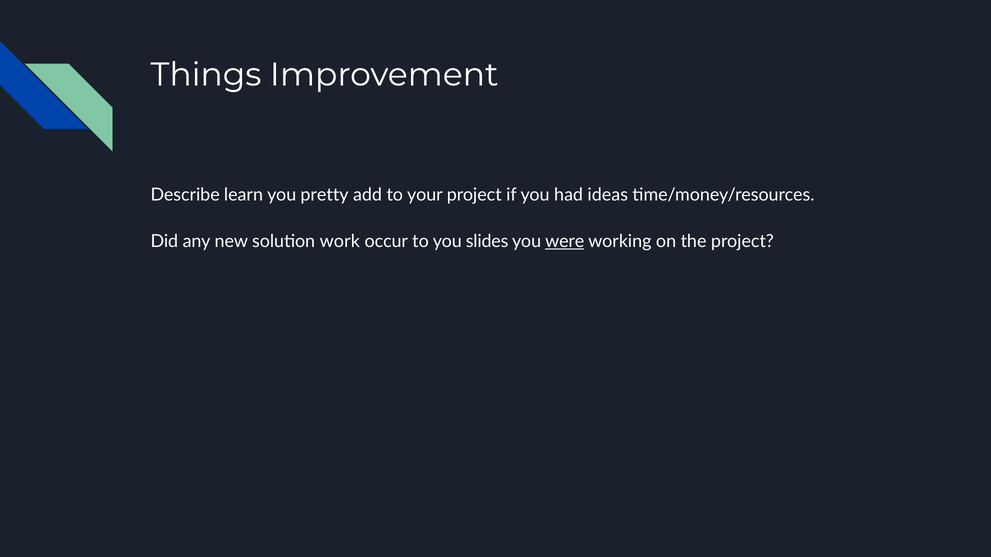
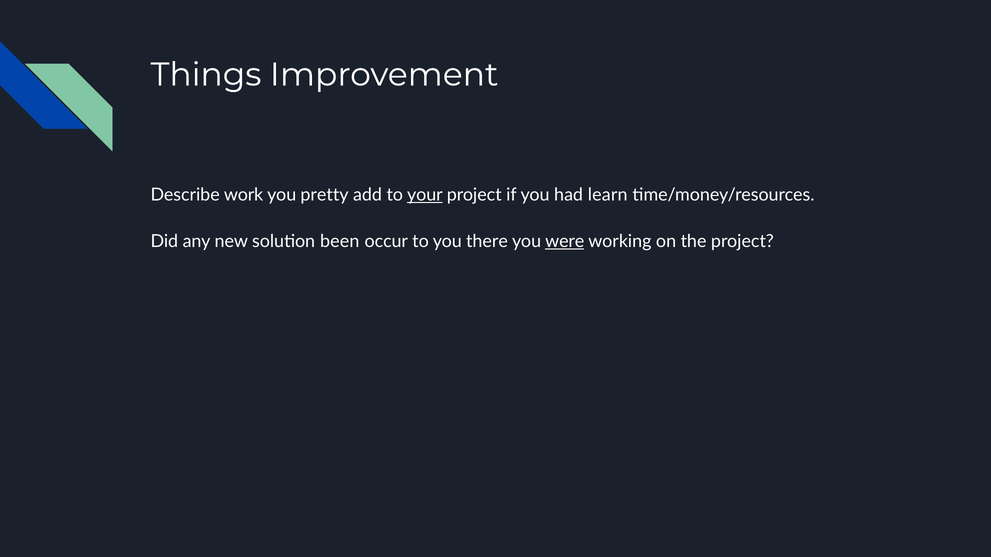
learn: learn -> work
your underline: none -> present
ideas: ideas -> learn
work: work -> been
slides: slides -> there
